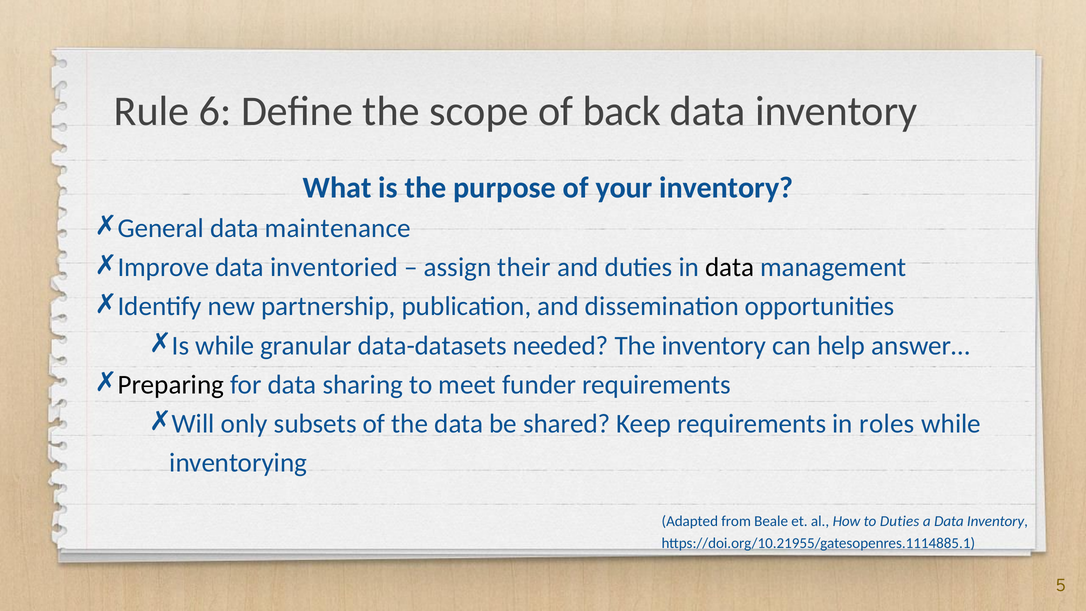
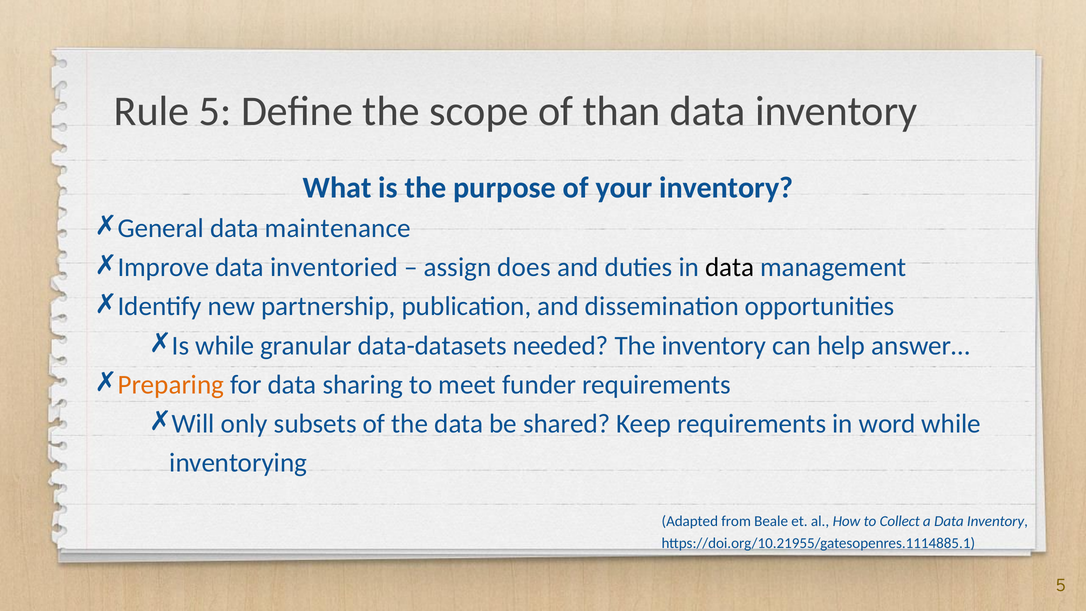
Rule 6: 6 -> 5
back: back -> than
their: their -> does
Preparing colour: black -> orange
roles: roles -> word
to Duties: Duties -> Collect
